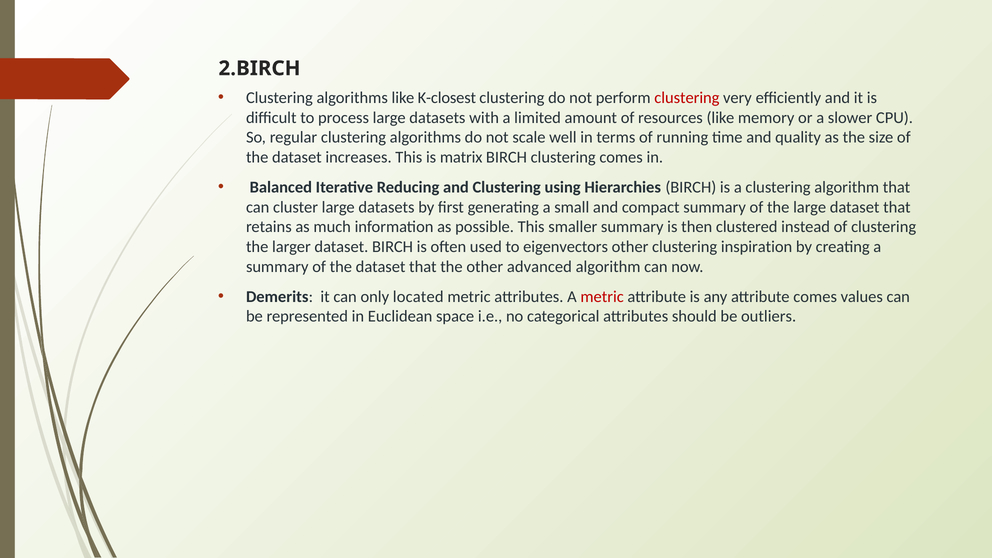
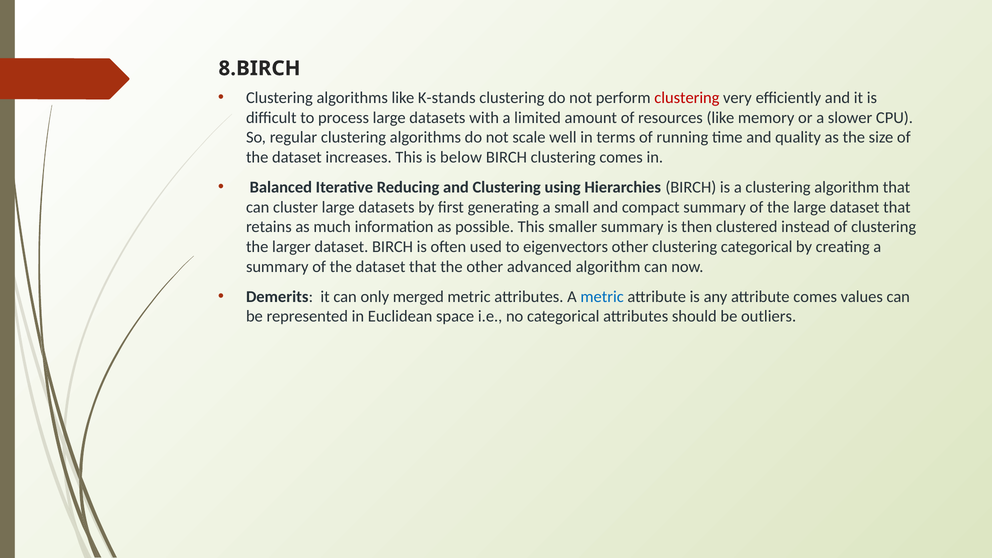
2.BIRCH: 2.BIRCH -> 8.BIRCH
K-closest: K-closest -> K-stands
matrix: matrix -> below
clustering inspiration: inspiration -> categorical
located: located -> merged
metric at (602, 297) colour: red -> blue
